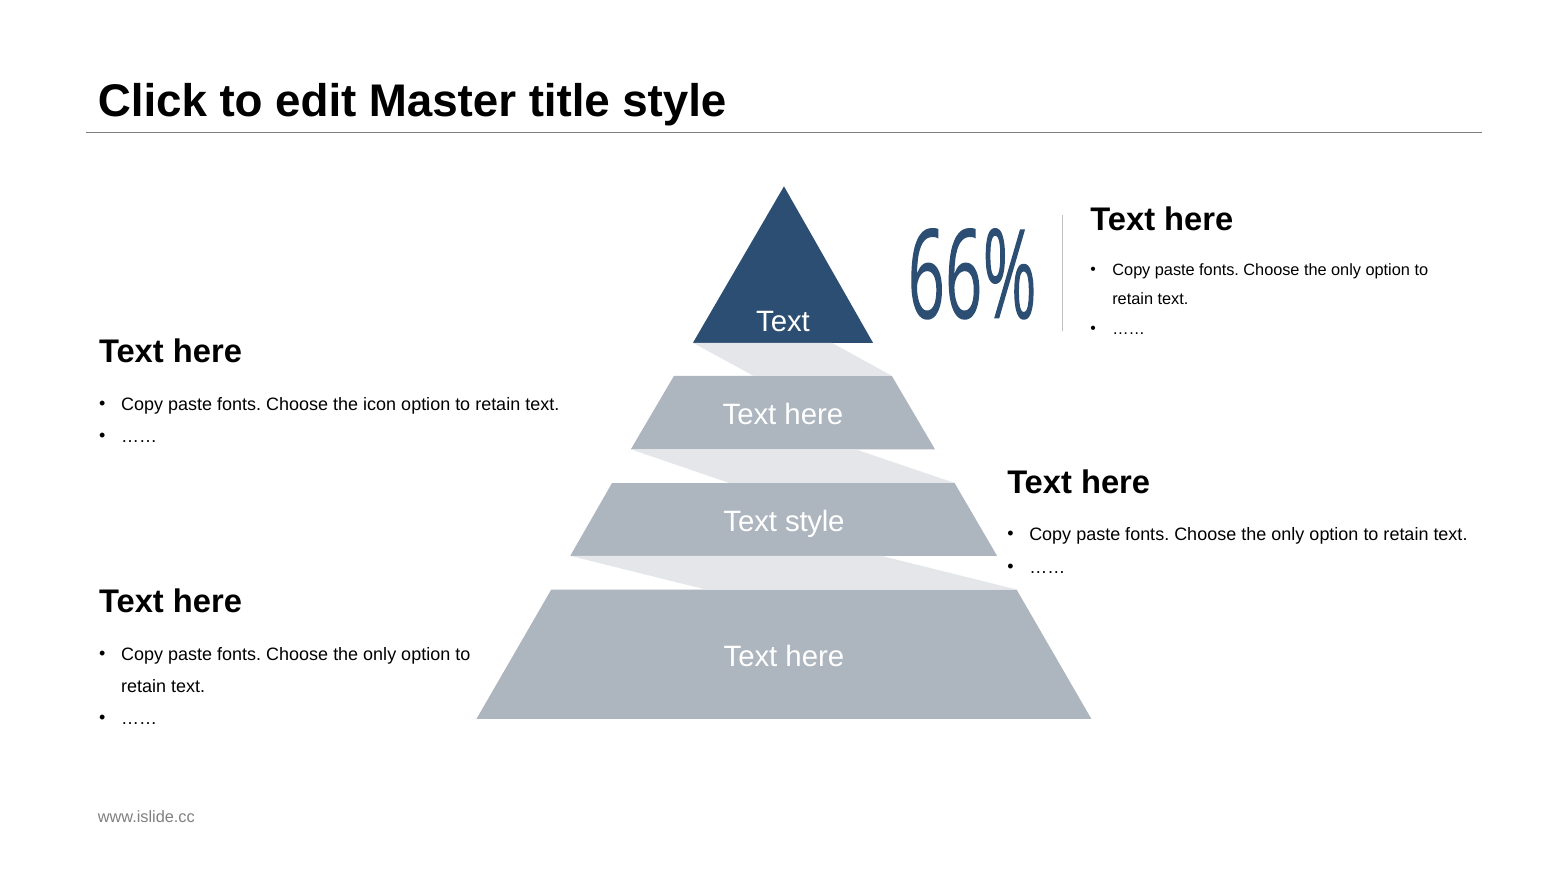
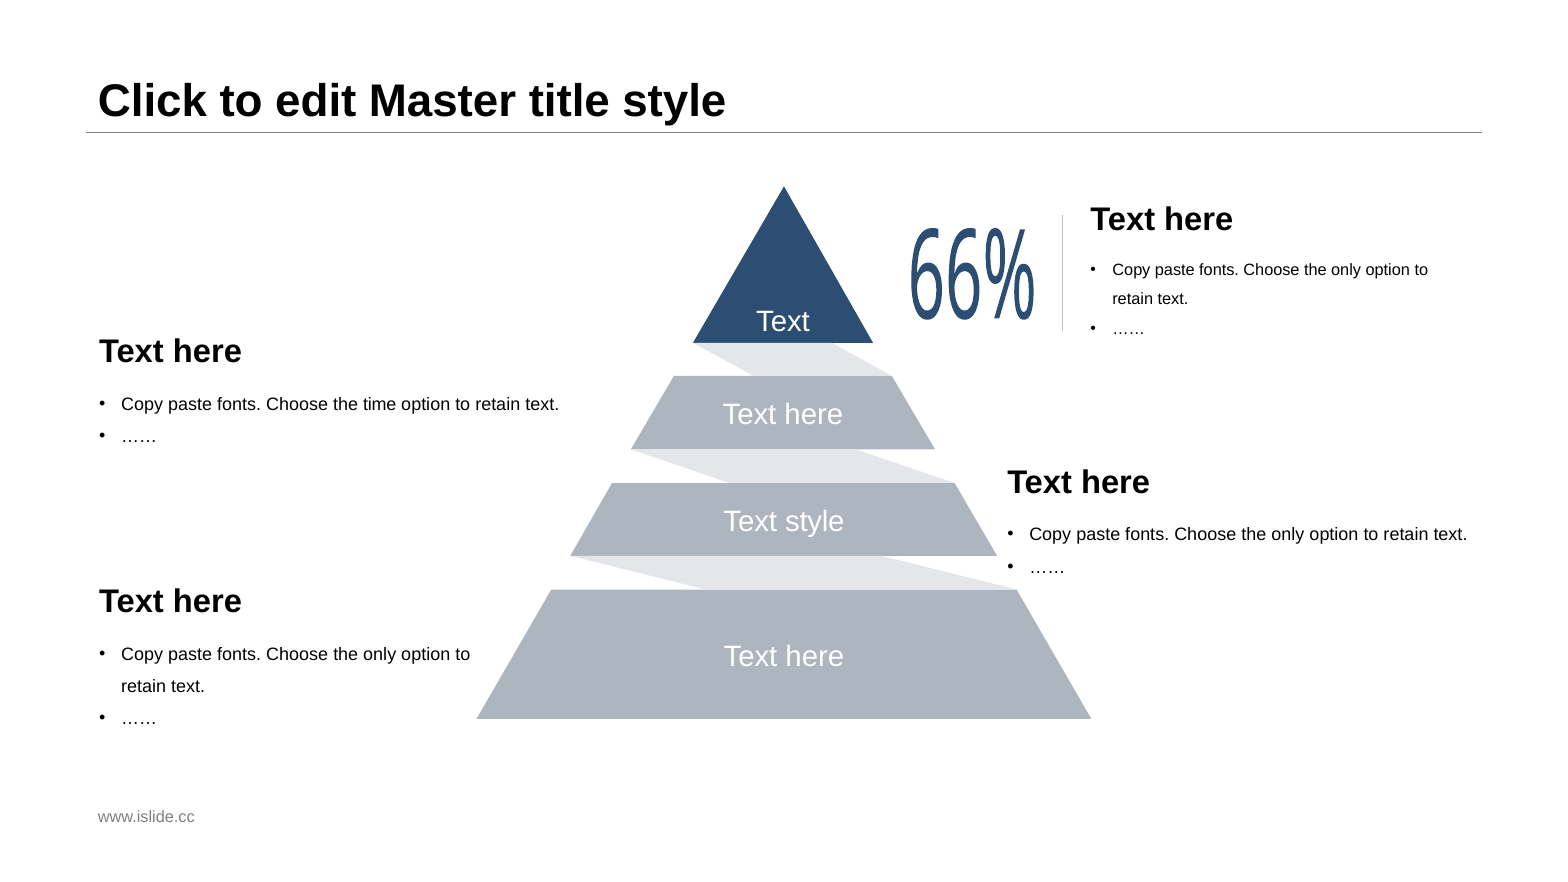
icon: icon -> time
